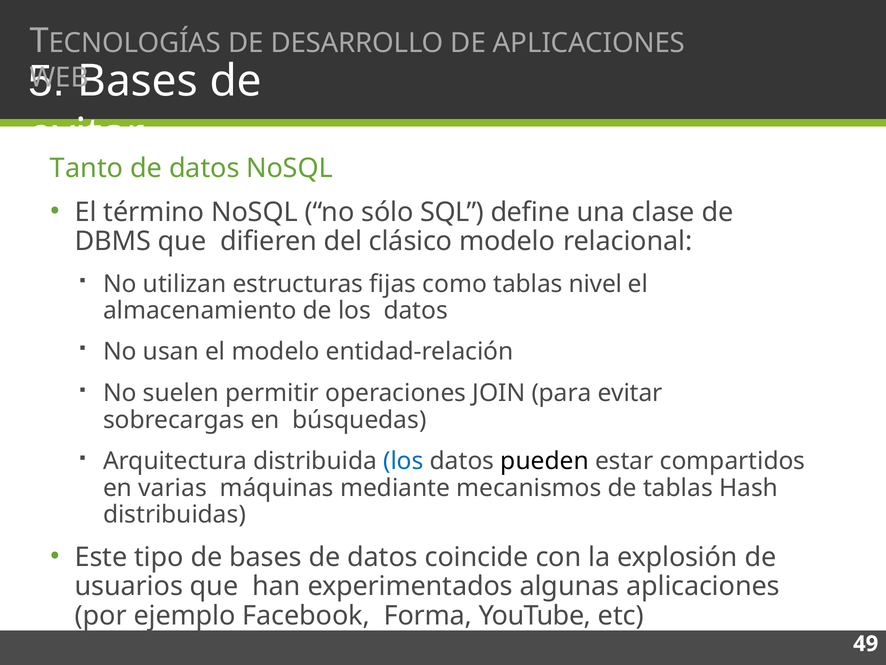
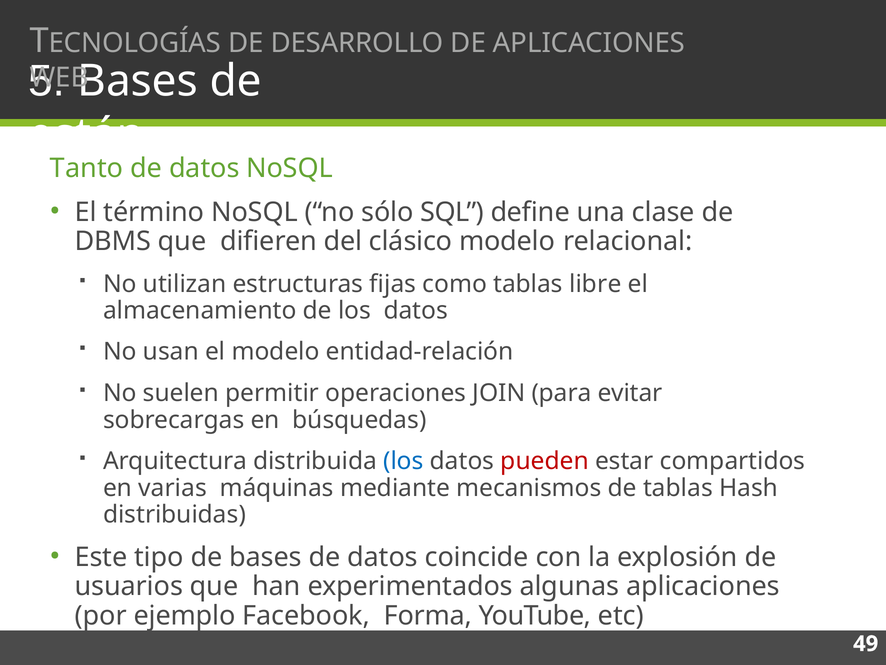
evitar at (86, 134): evitar -> están
nivel: nivel -> libre
pueden colour: black -> red
